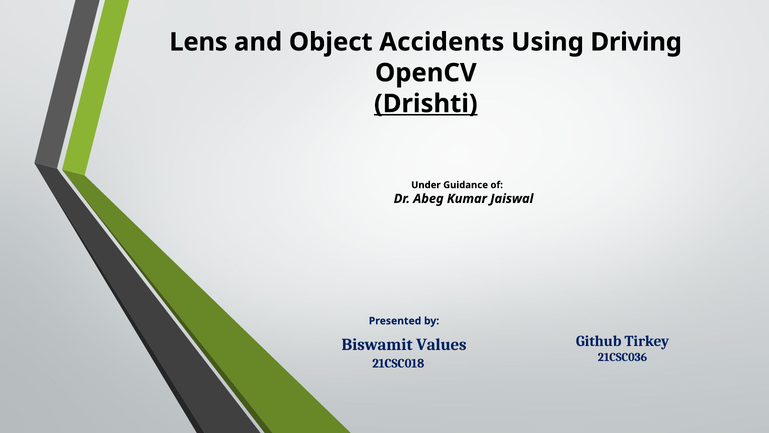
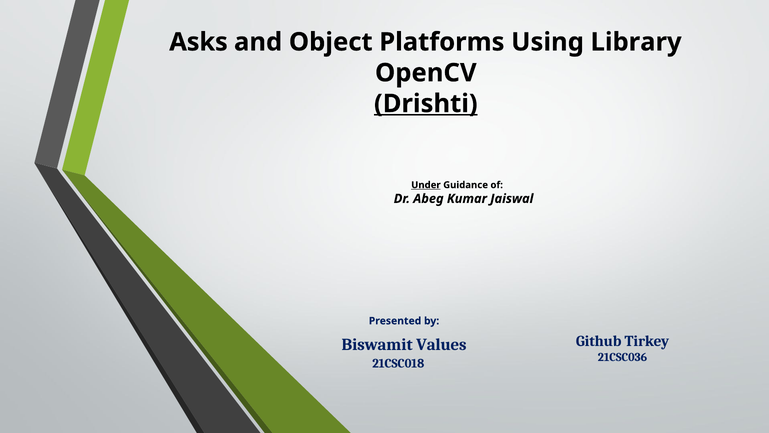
Lens: Lens -> Asks
Accidents: Accidents -> Platforms
Driving: Driving -> Library
Under underline: none -> present
